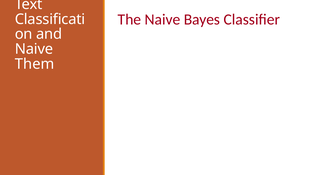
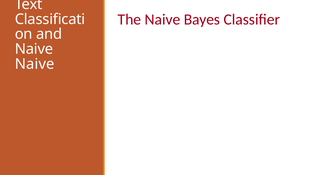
Them at (35, 64): Them -> Naive
